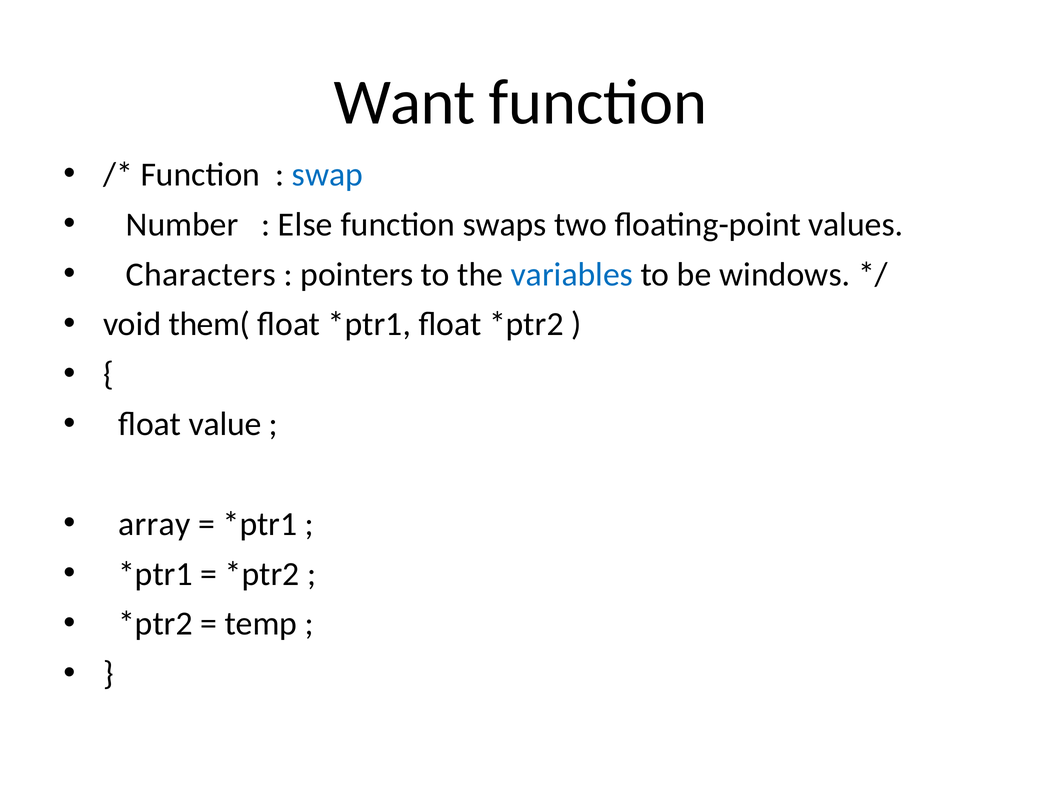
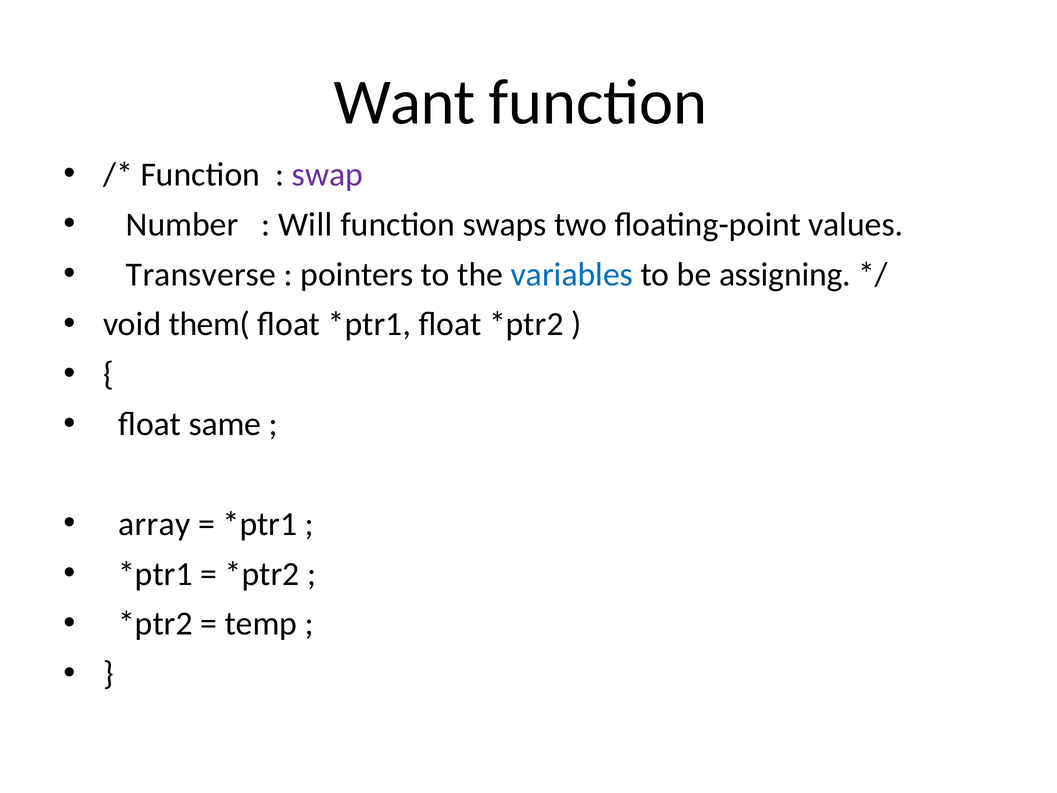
swap colour: blue -> purple
Else: Else -> Will
Characters: Characters -> Transverse
windows: windows -> assigning
value: value -> same
